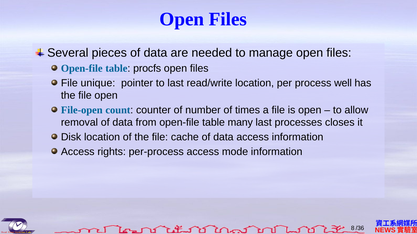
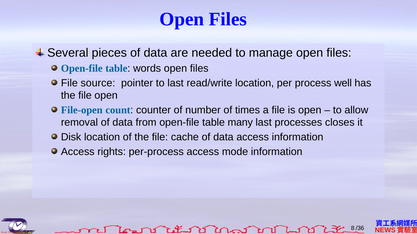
procfs: procfs -> words
unique: unique -> source
